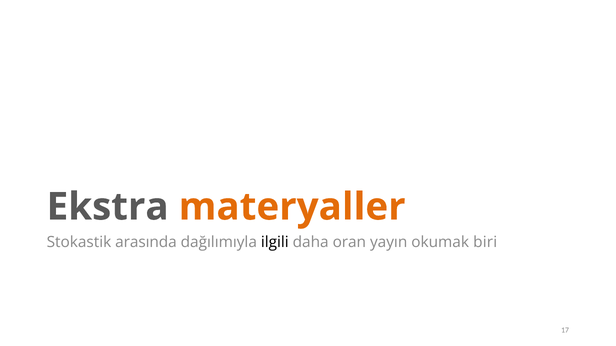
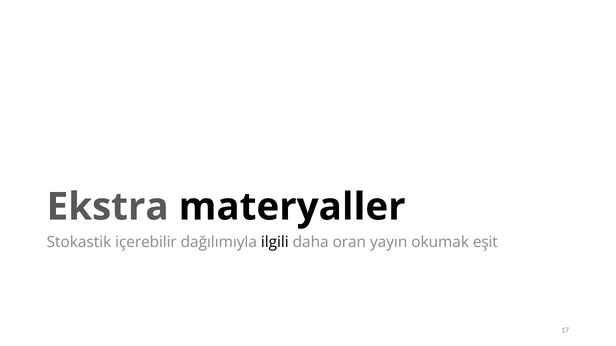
materyaller colour: orange -> black
arasında: arasında -> içerebilir
biri: biri -> eşit
